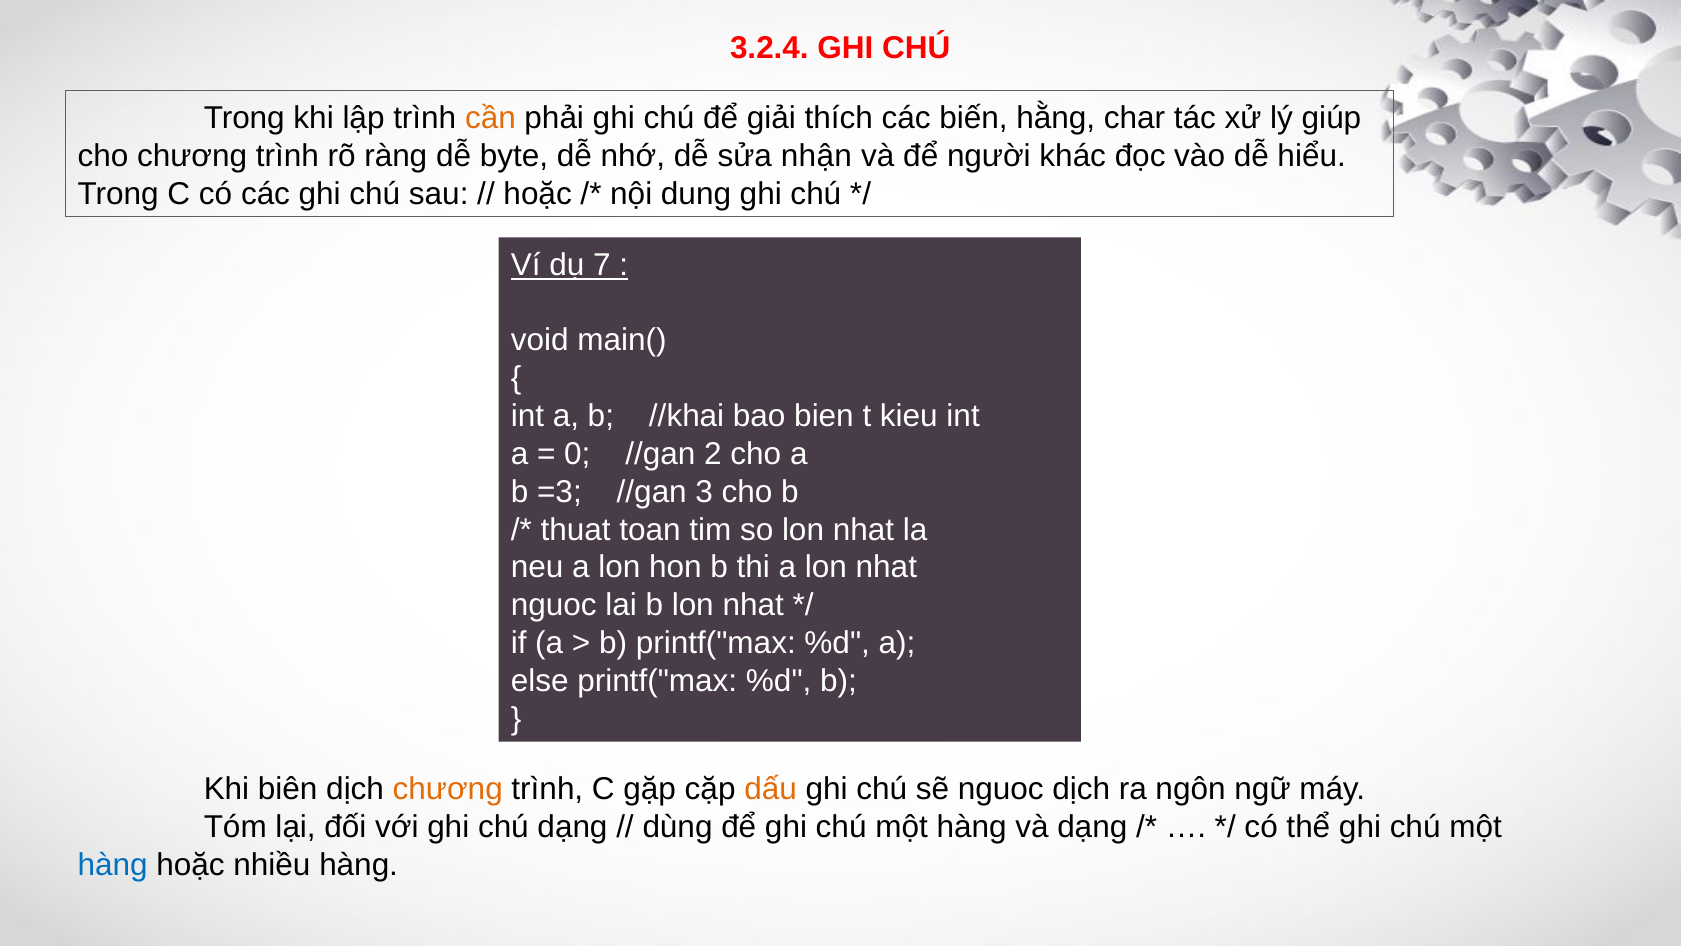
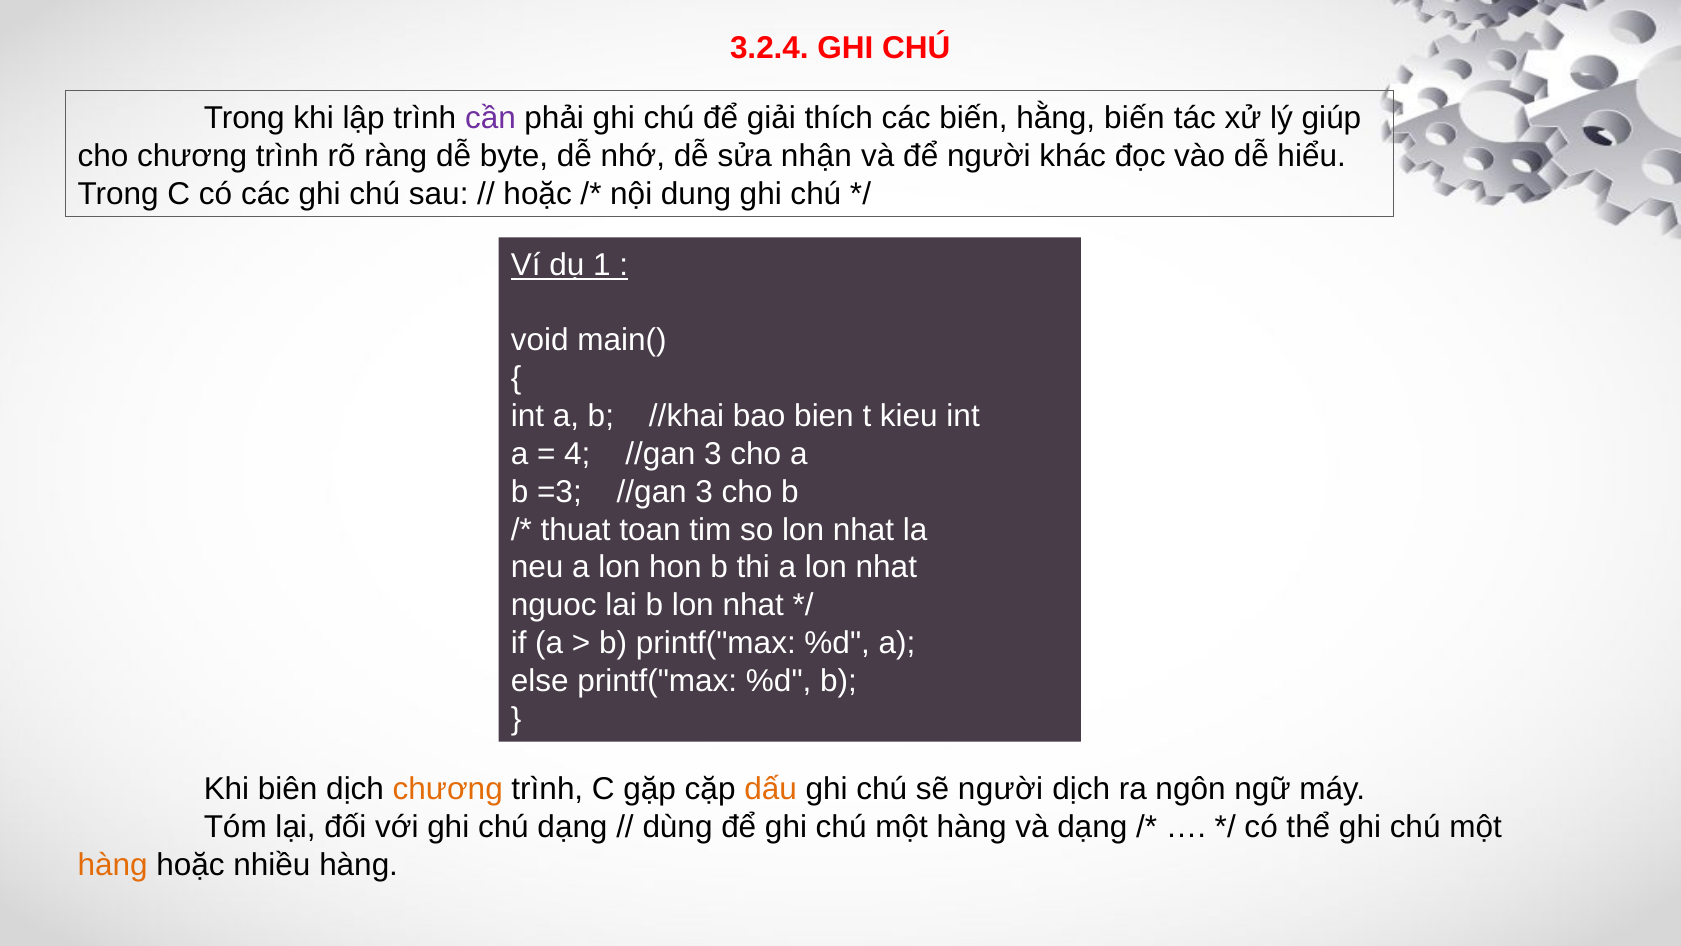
cần colour: orange -> purple
hằng char: char -> biến
7: 7 -> 1
0: 0 -> 4
2 at (713, 454): 2 -> 3
sẽ nguoc: nguoc -> người
hàng at (113, 864) colour: blue -> orange
